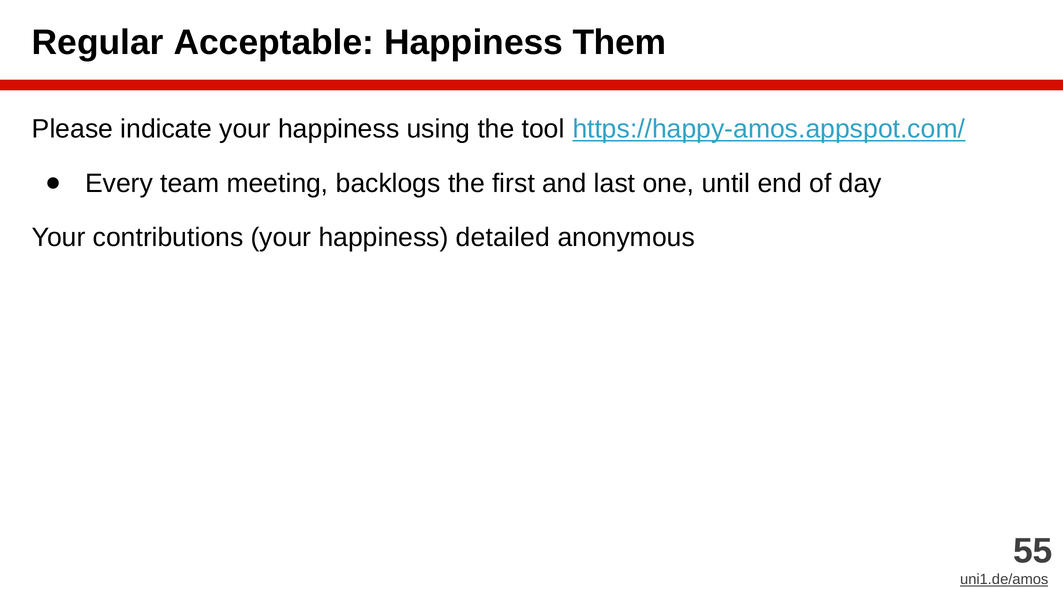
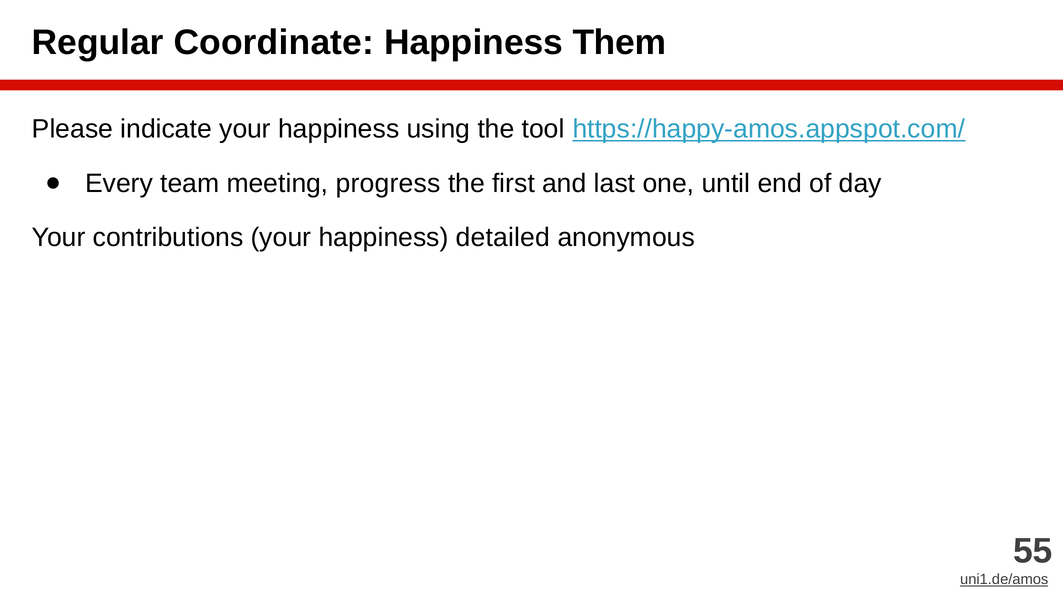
Acceptable: Acceptable -> Coordinate
backlogs: backlogs -> progress
